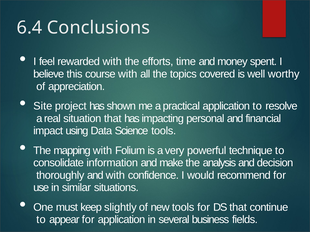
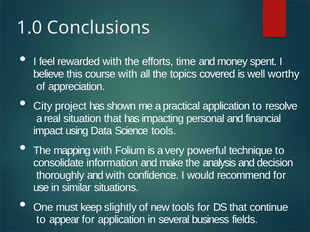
6.4: 6.4 -> 1.0
Site: Site -> City
